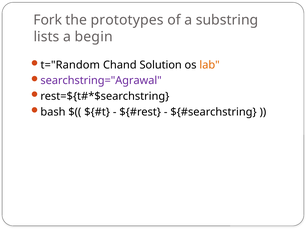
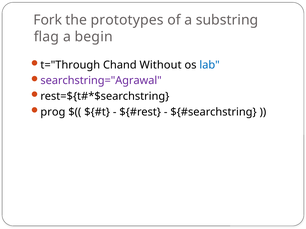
lists: lists -> flag
t="Random: t="Random -> t="Through
Solution: Solution -> Without
lab colour: orange -> blue
bash: bash -> prog
